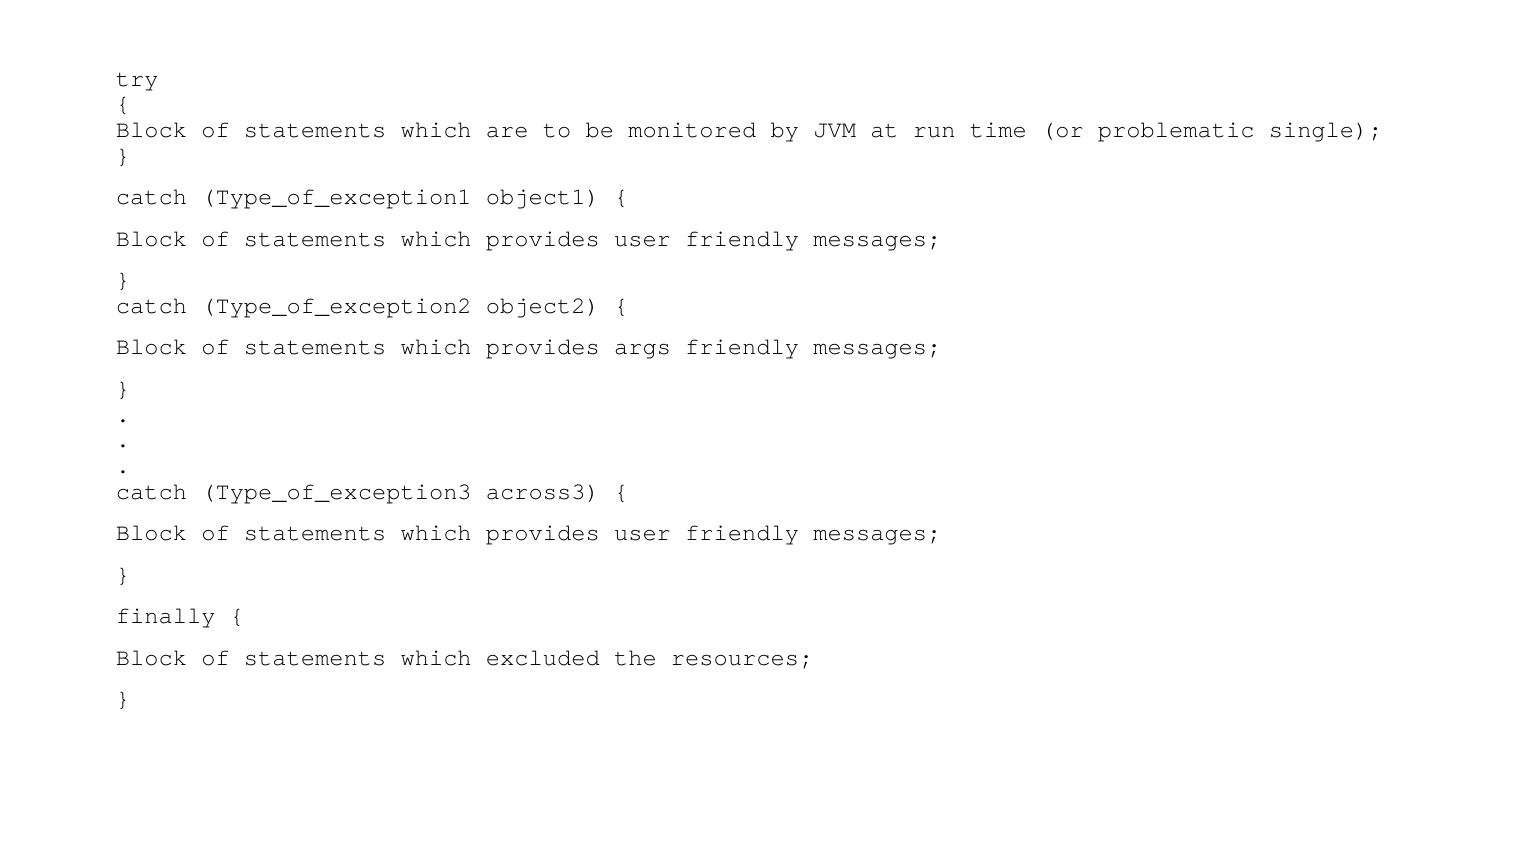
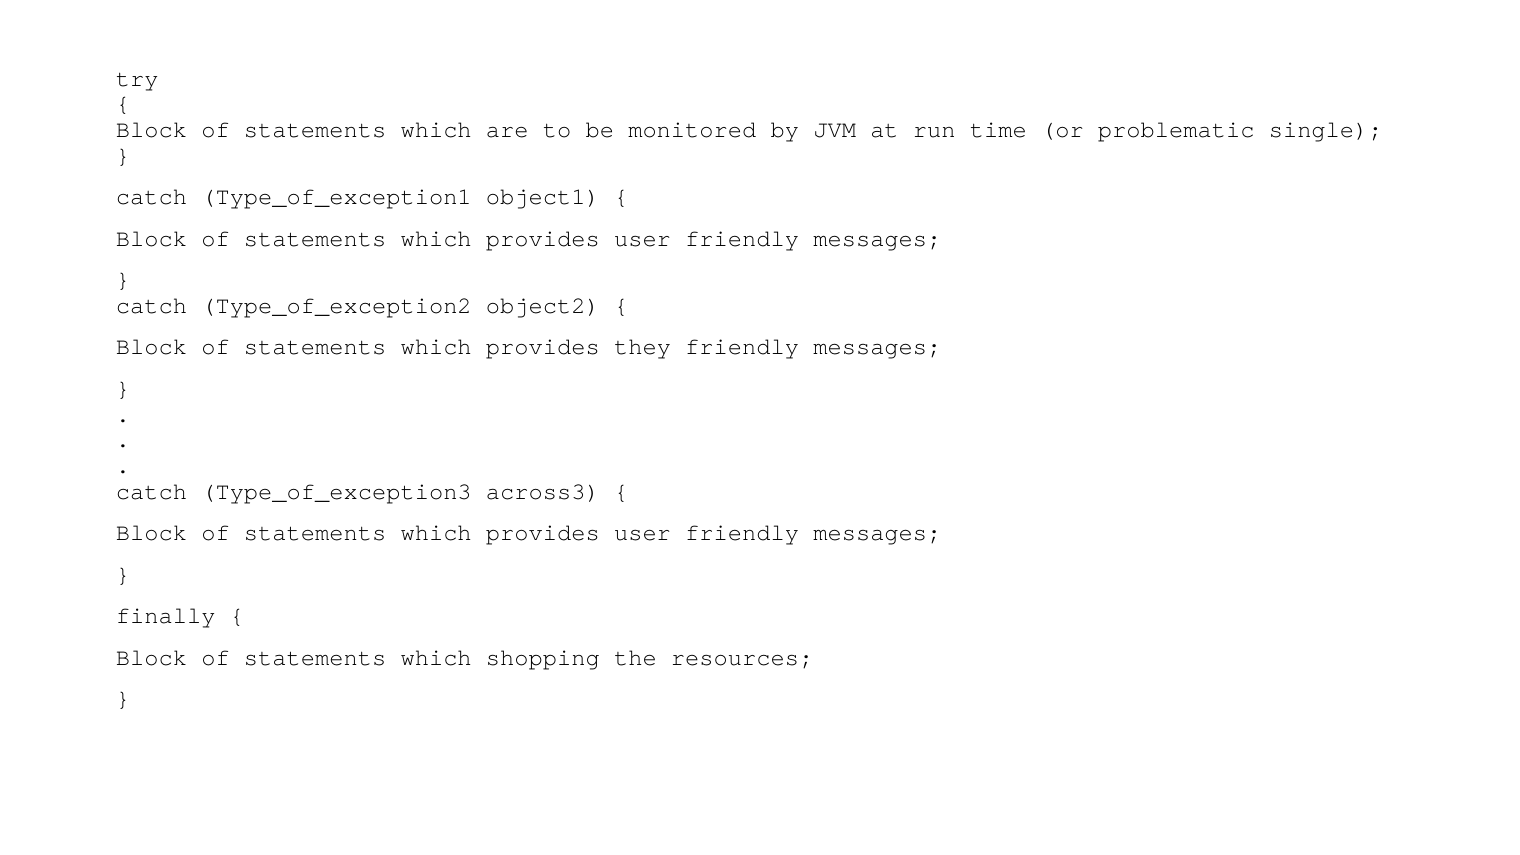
args: args -> they
excluded: excluded -> shopping
